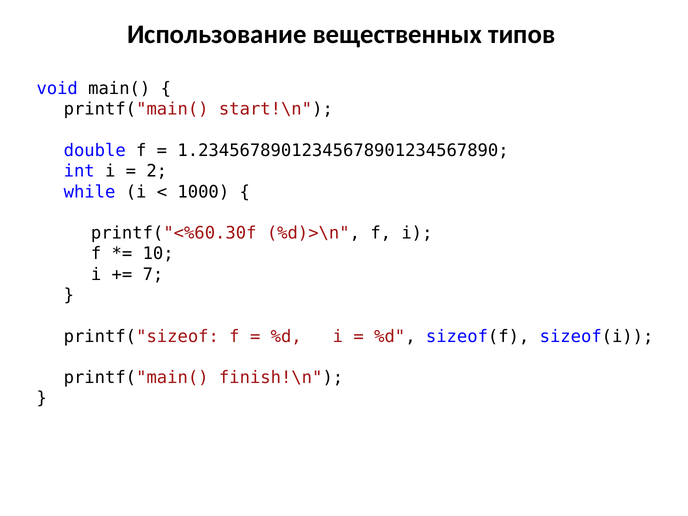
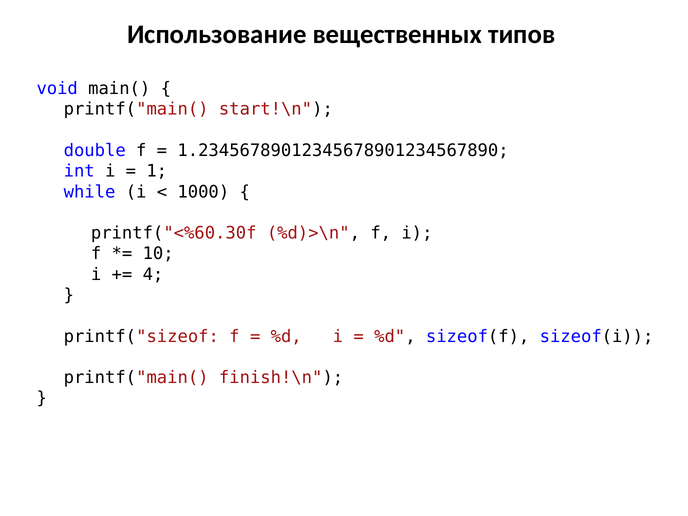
2: 2 -> 1
7: 7 -> 4
